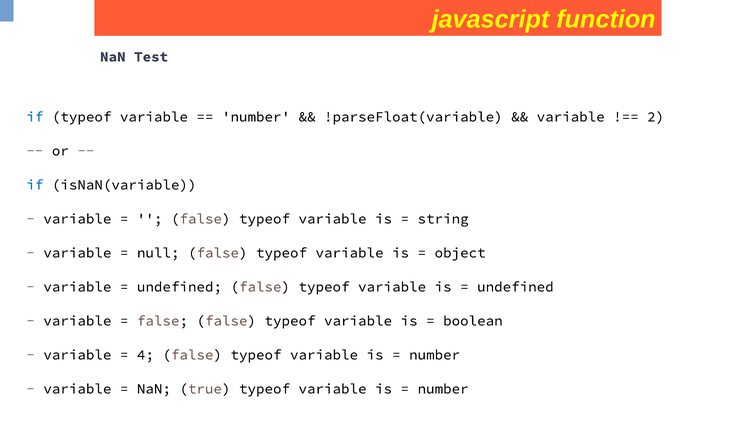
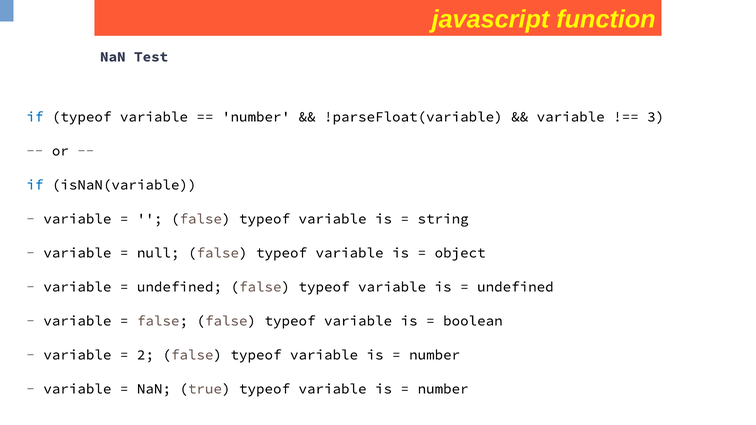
2: 2 -> 3
4: 4 -> 2
